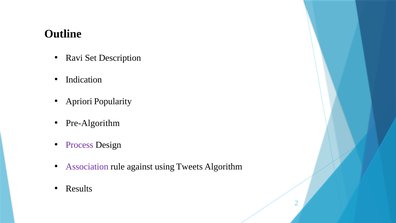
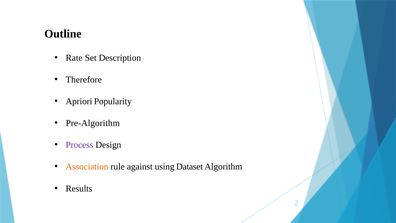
Ravi: Ravi -> Rate
Indication: Indication -> Therefore
Association colour: purple -> orange
Tweets: Tweets -> Dataset
